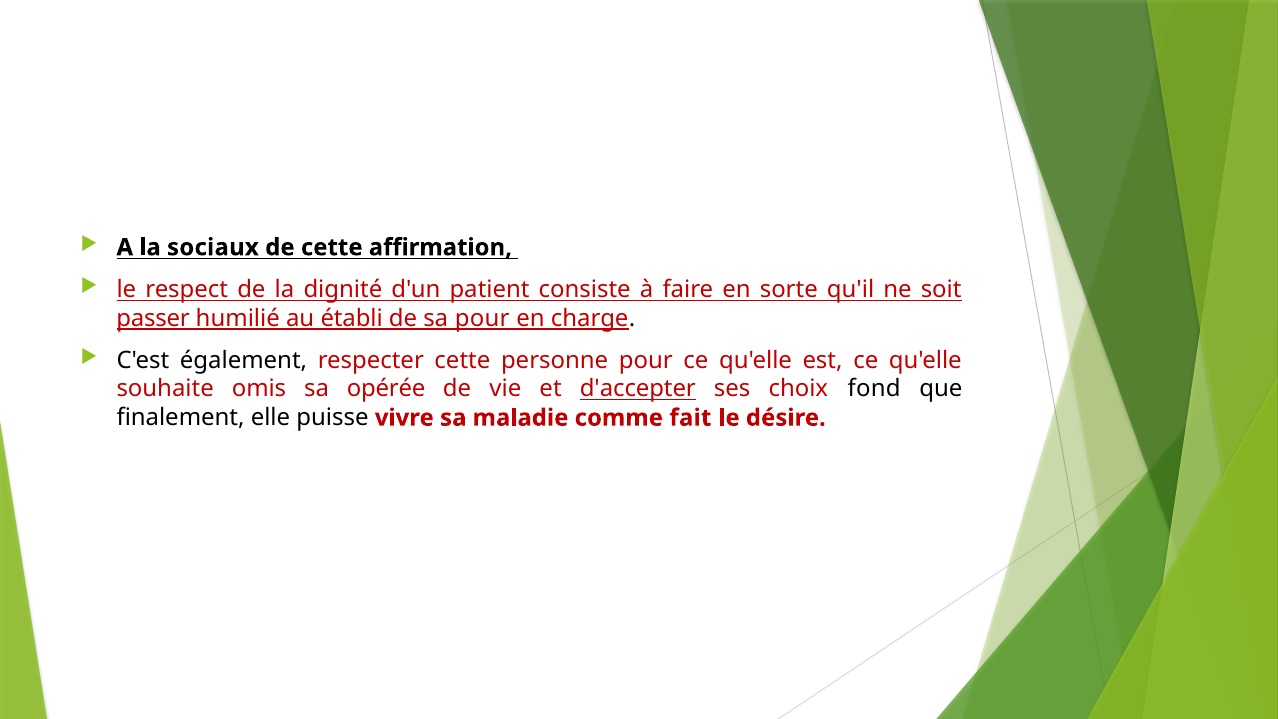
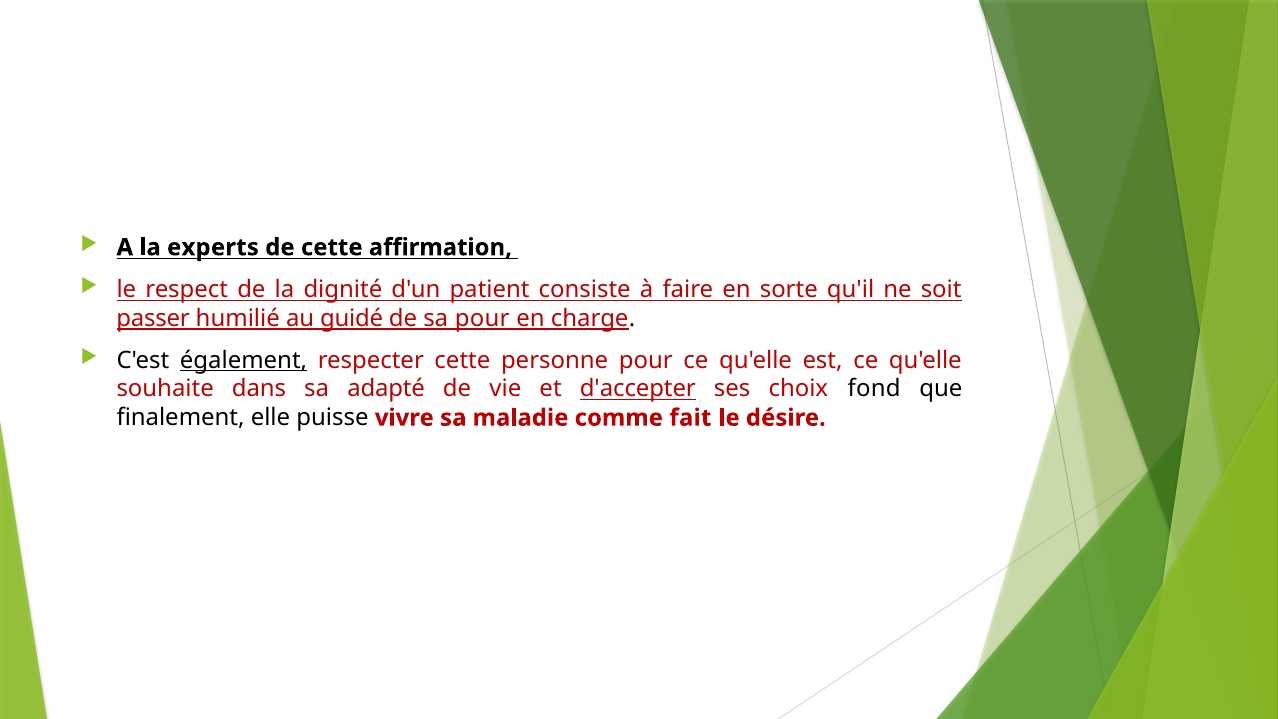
sociaux: sociaux -> experts
établi: établi -> guidé
également underline: none -> present
omis: omis -> dans
opérée: opérée -> adapté
